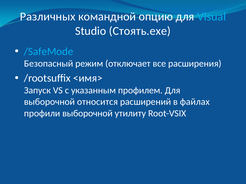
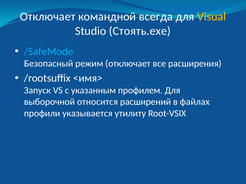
Различных at (48, 17): Различных -> Отключает
опцию: опцию -> всегда
Visual colour: light blue -> yellow
профили выборочной: выборочной -> указывается
